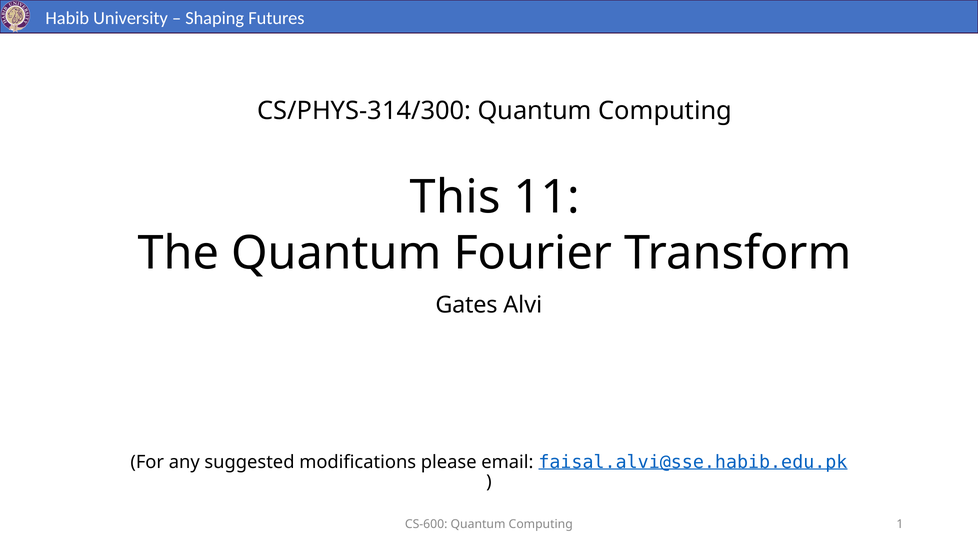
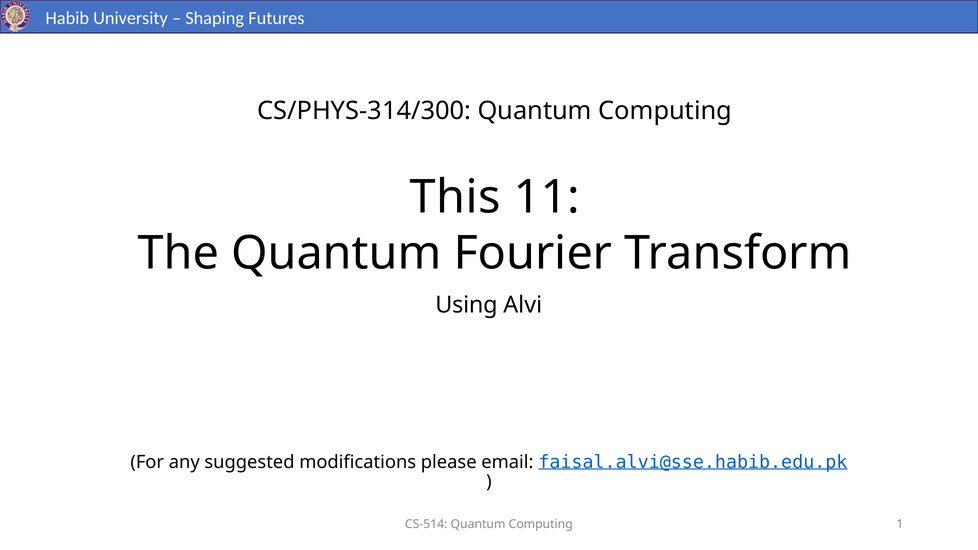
Gates: Gates -> Using
CS-600: CS-600 -> CS-514
